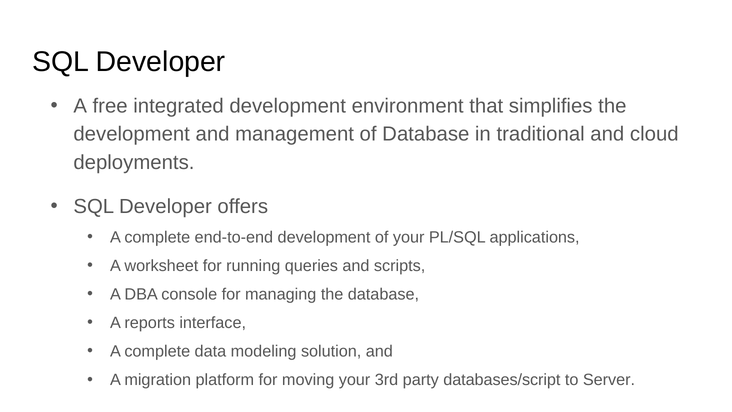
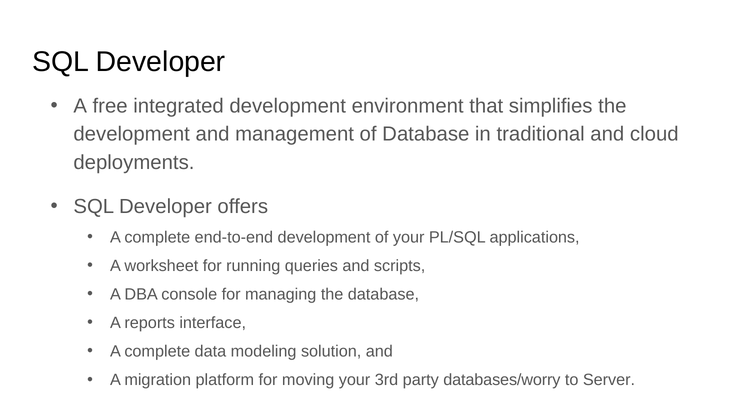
databases/script: databases/script -> databases/worry
